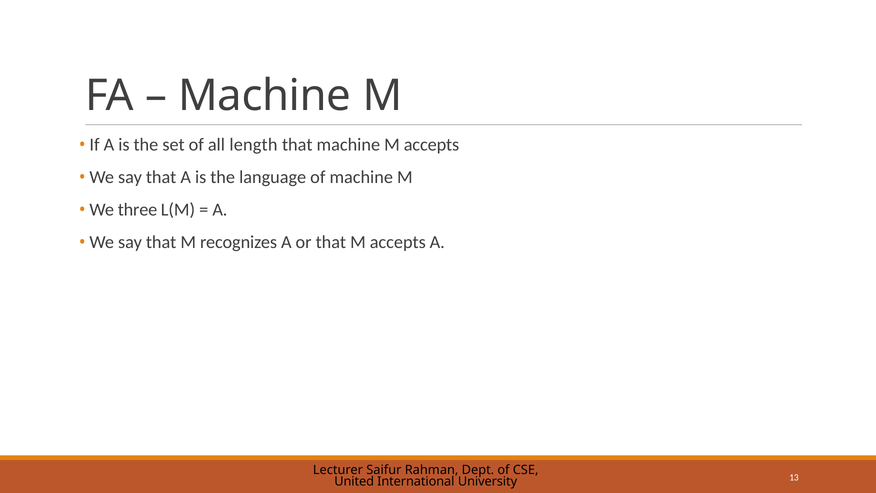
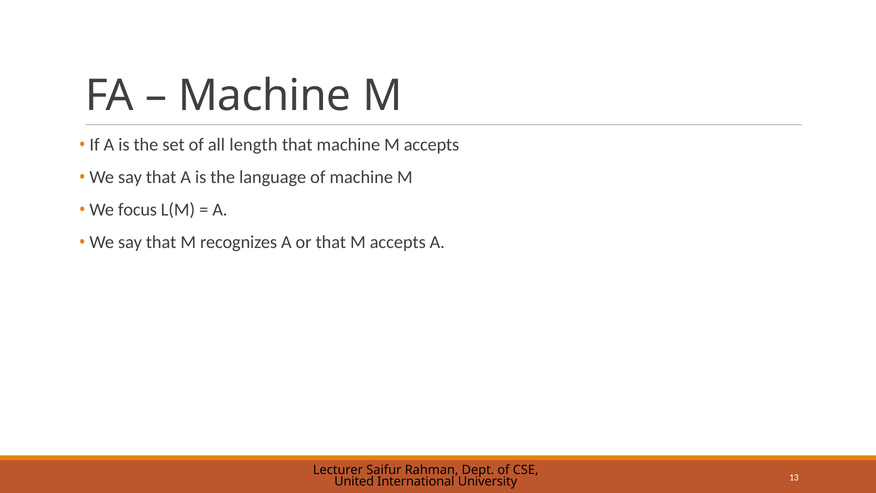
three: three -> focus
